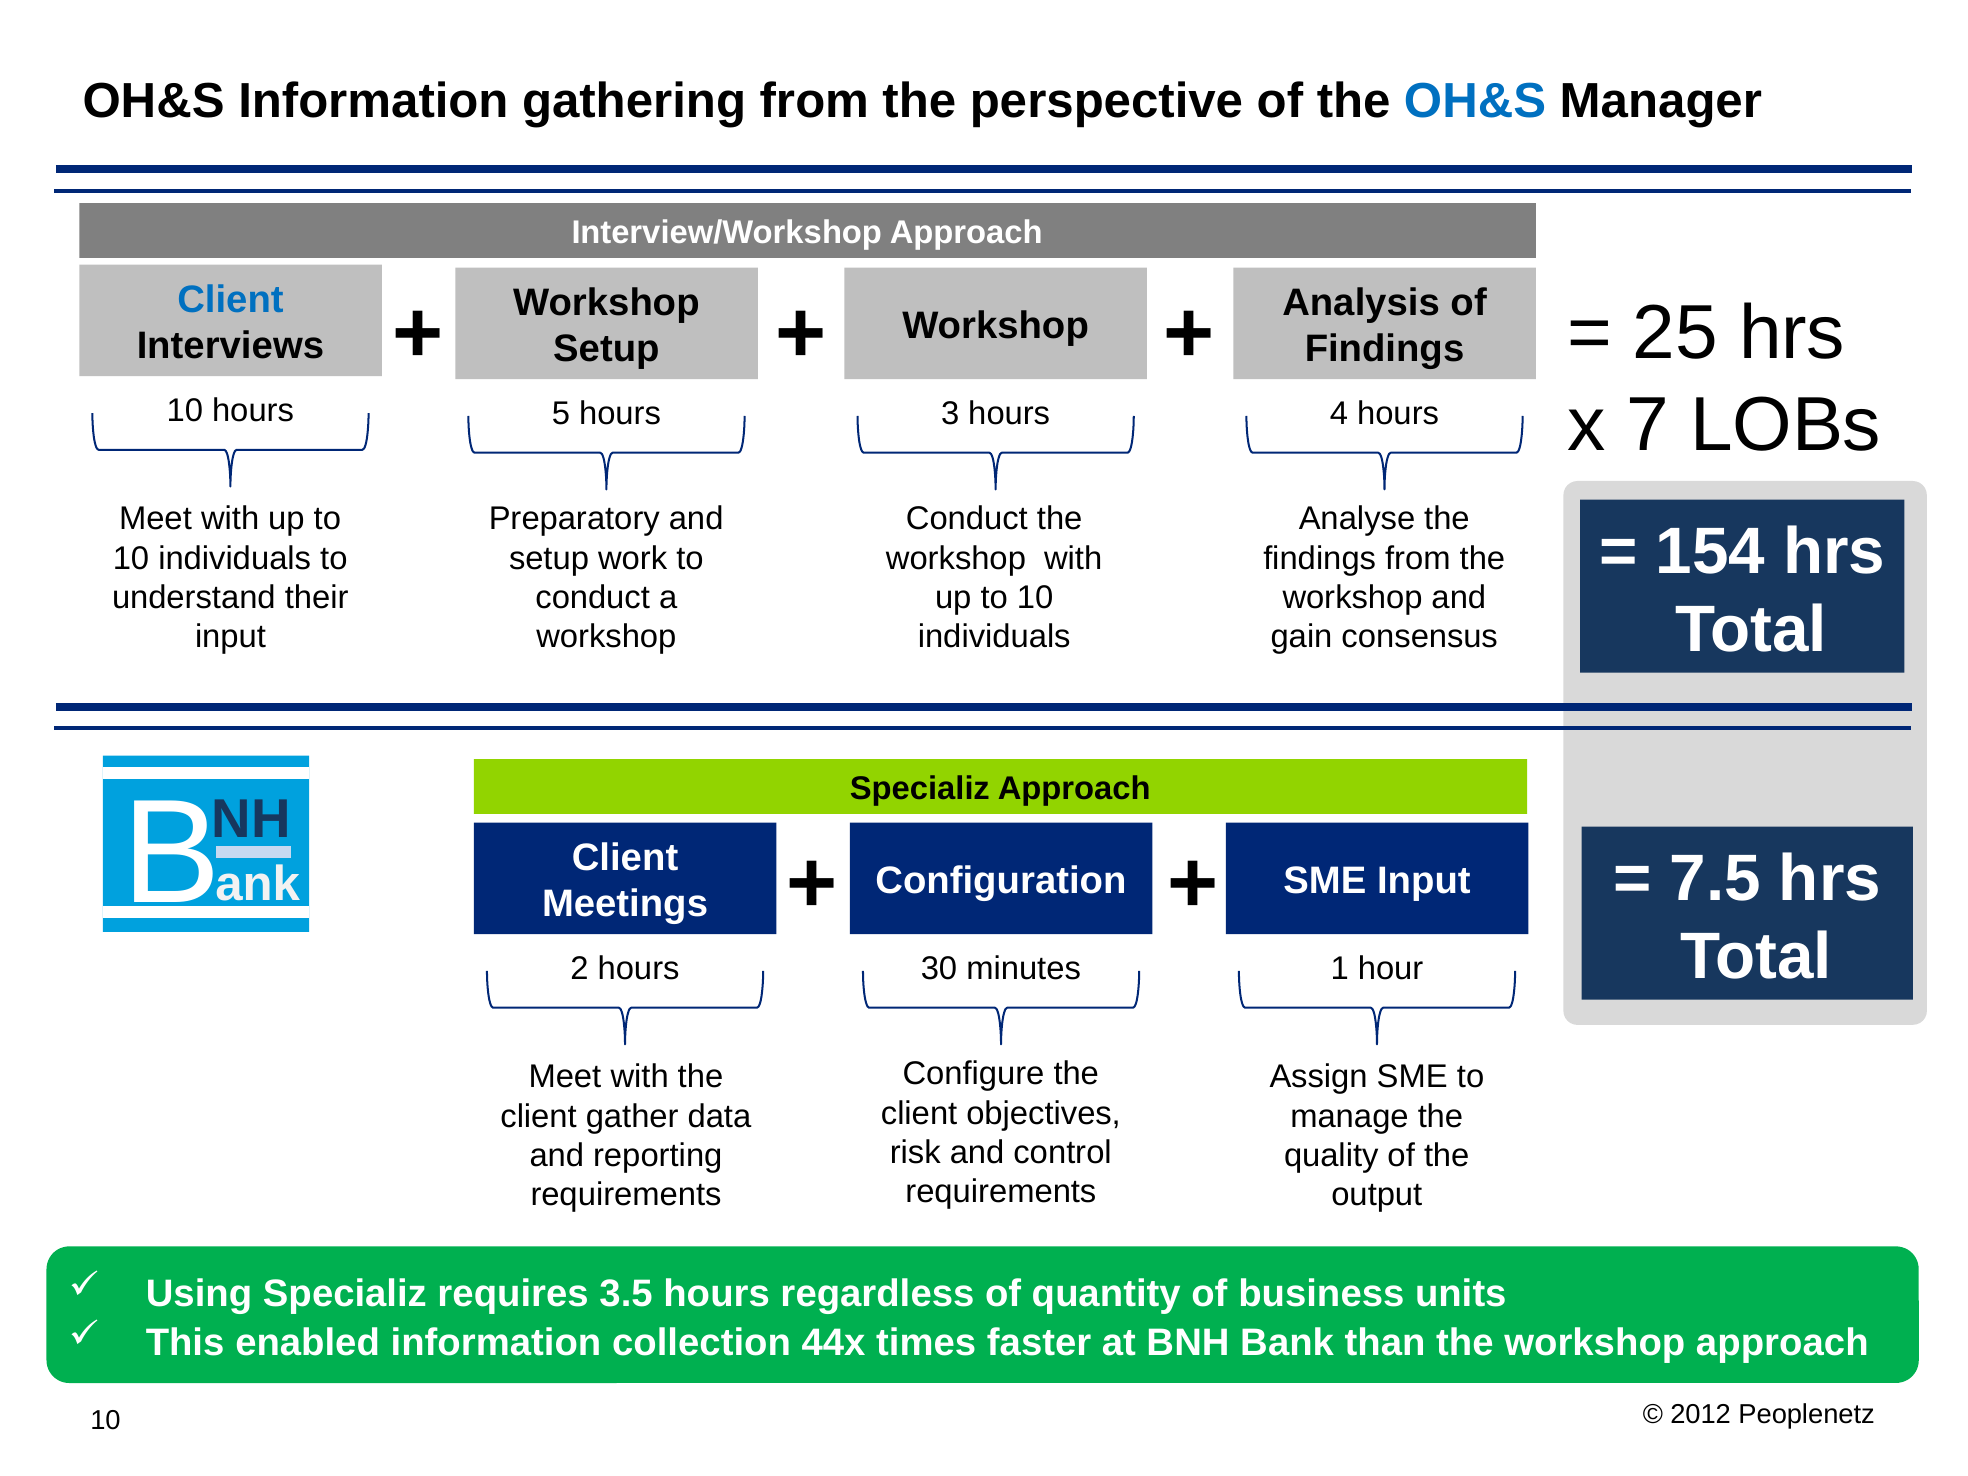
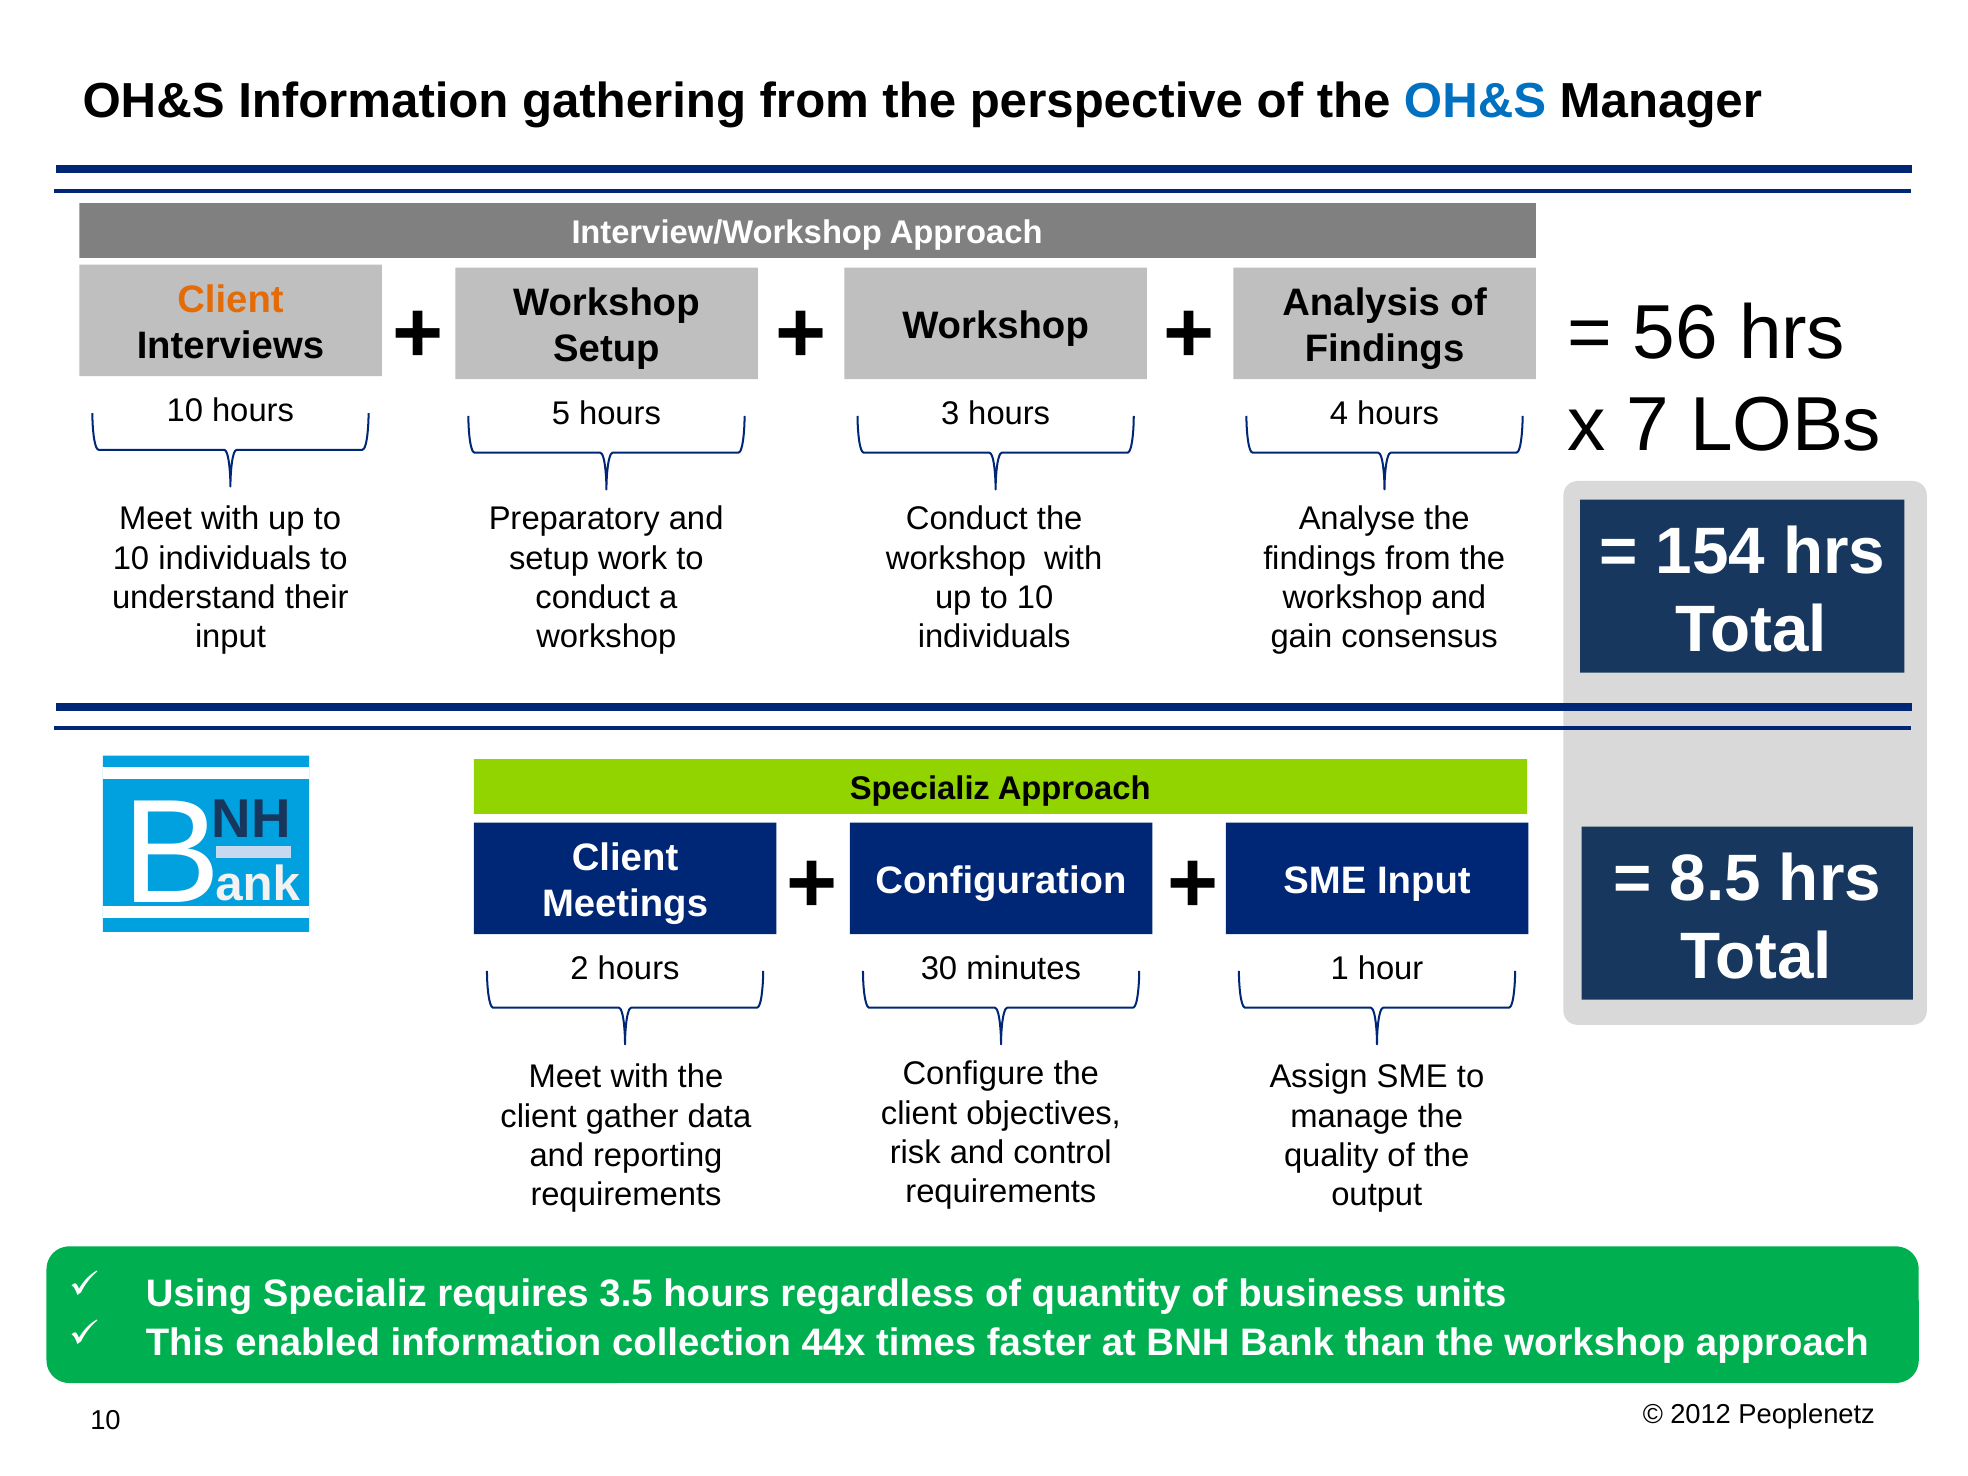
Client at (230, 300) colour: blue -> orange
25: 25 -> 56
7.5: 7.5 -> 8.5
